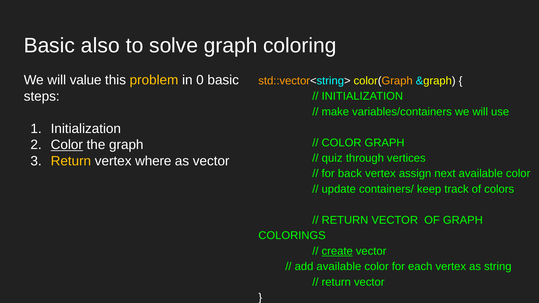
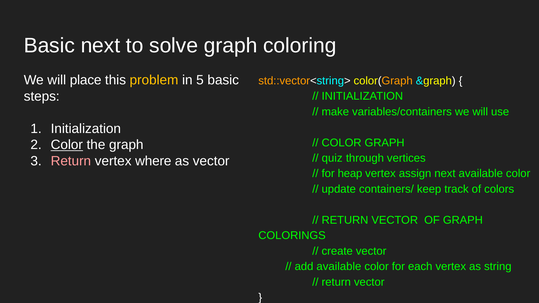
Basic also: also -> next
value: value -> place
0: 0 -> 5
Return at (71, 161) colour: yellow -> pink
back: back -> heap
create underline: present -> none
